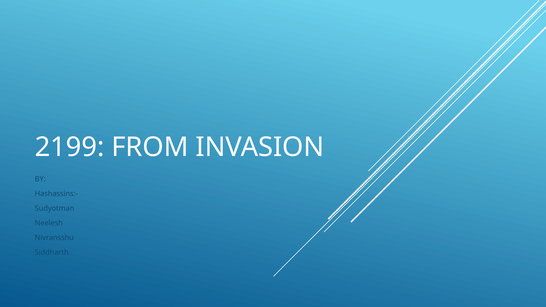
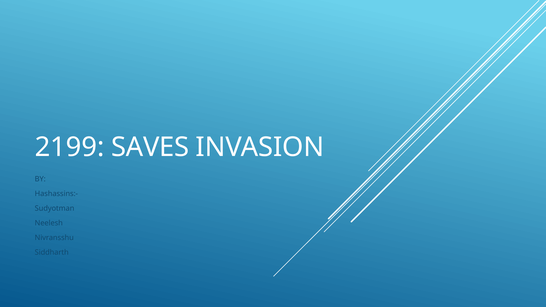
FROM: FROM -> SAVES
